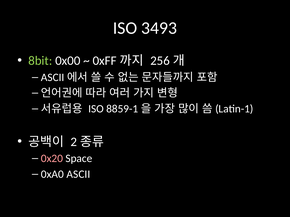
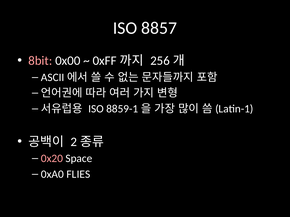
3493: 3493 -> 8857
8bit colour: light green -> pink
ASCII: ASCII -> FLIES
